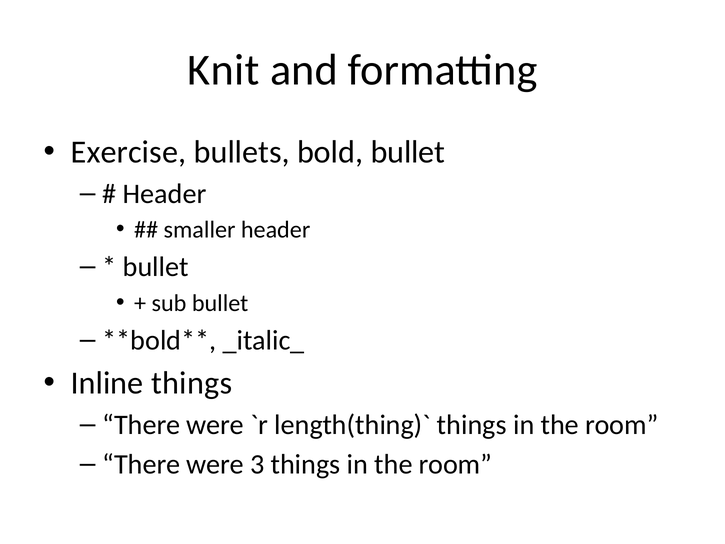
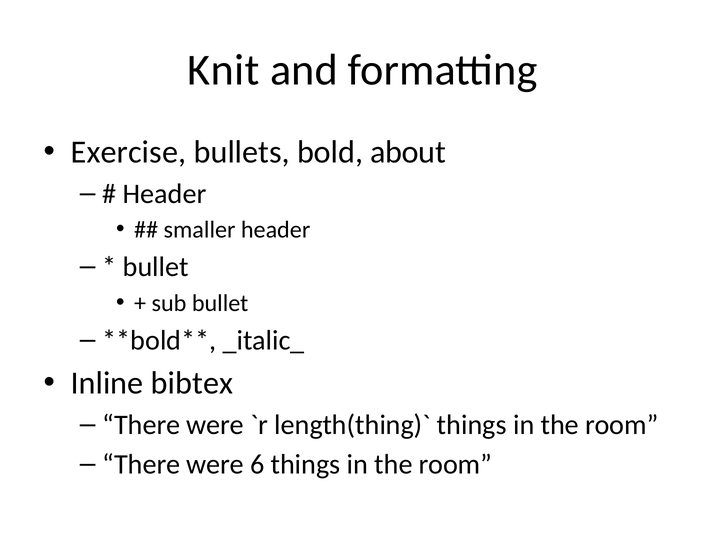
bold bullet: bullet -> about
Inline things: things -> bibtex
3: 3 -> 6
